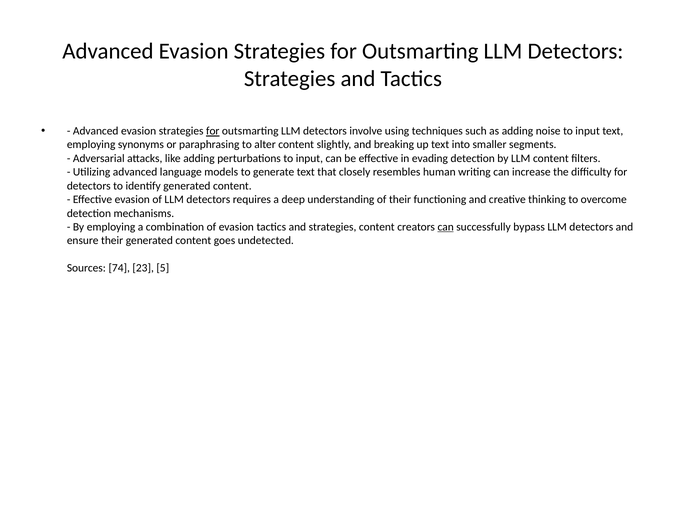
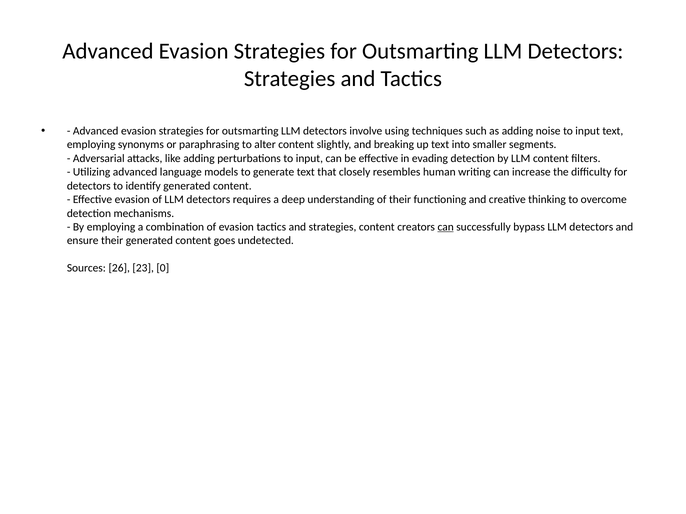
for at (213, 131) underline: present -> none
74: 74 -> 26
5: 5 -> 0
